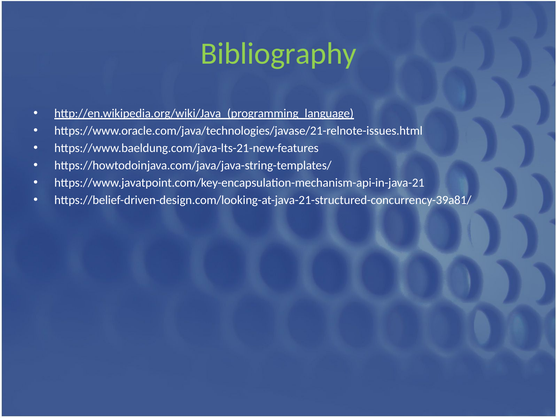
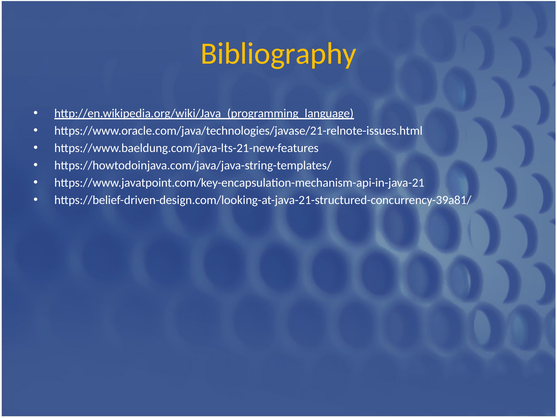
Bibliography colour: light green -> yellow
